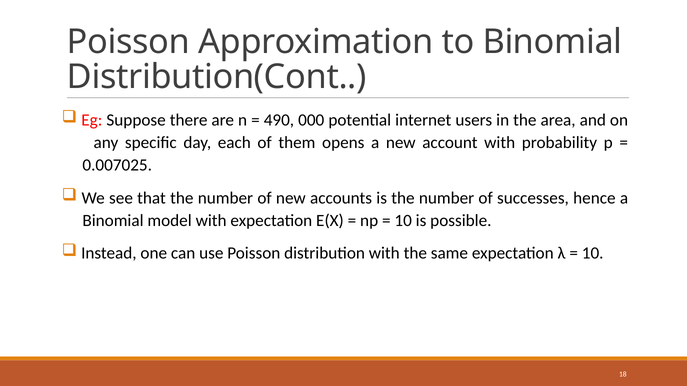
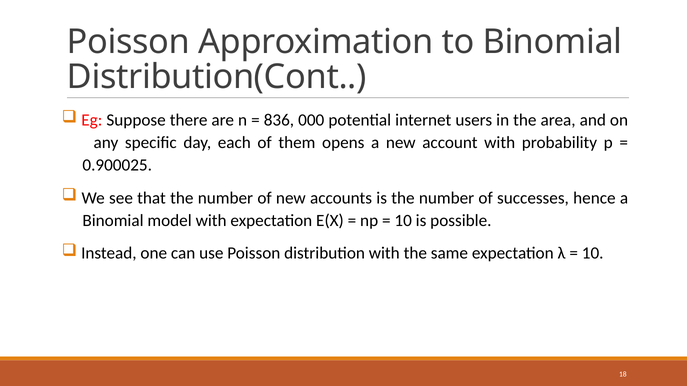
490: 490 -> 836
0.007025: 0.007025 -> 0.900025
